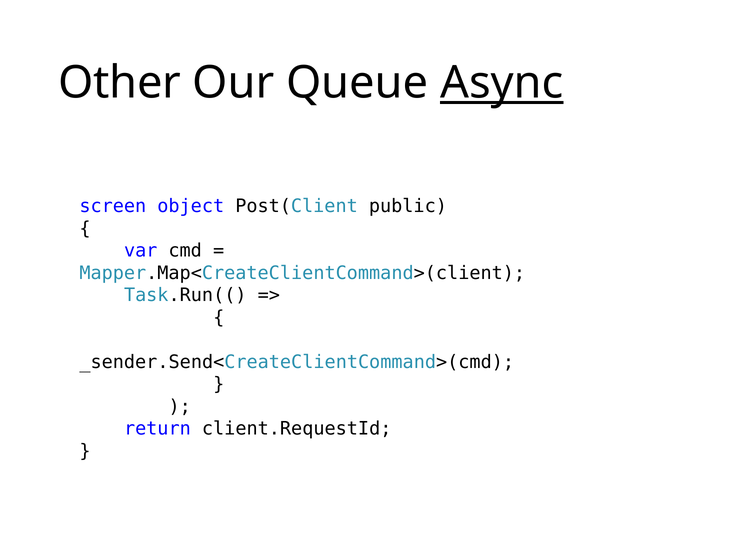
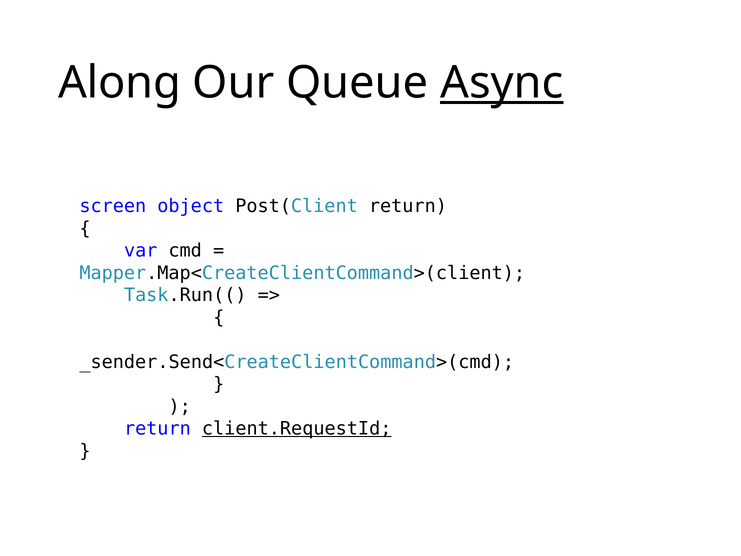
Other: Other -> Along
Post(Client public: public -> return
client.RequestId underline: none -> present
